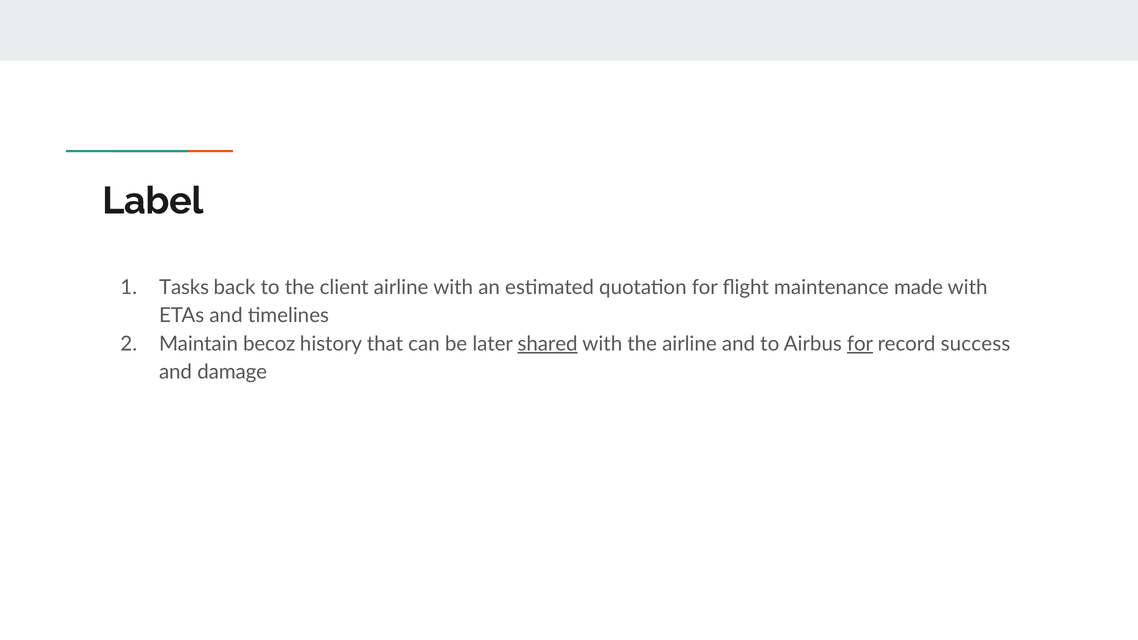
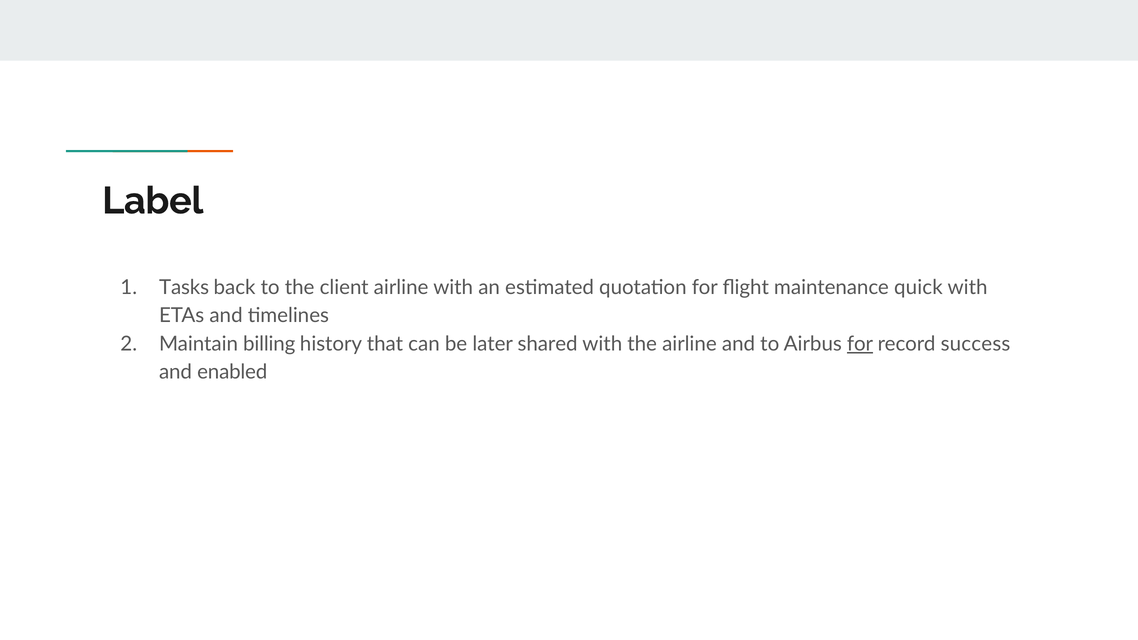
made: made -> quick
becoz: becoz -> billing
shared underline: present -> none
damage: damage -> enabled
